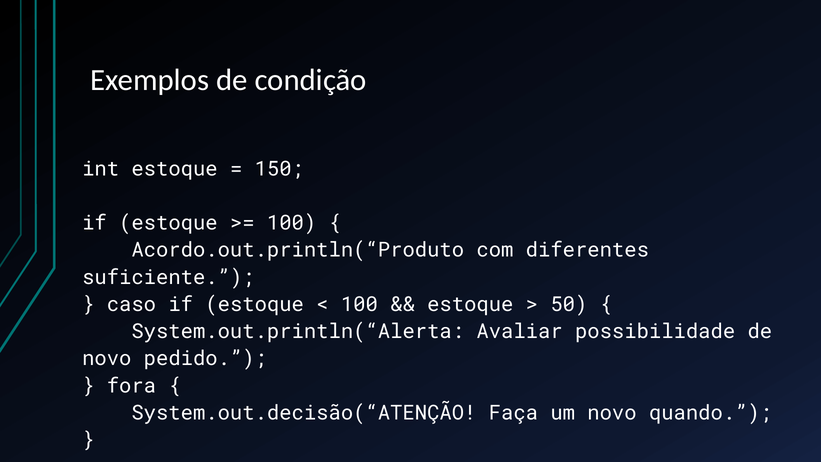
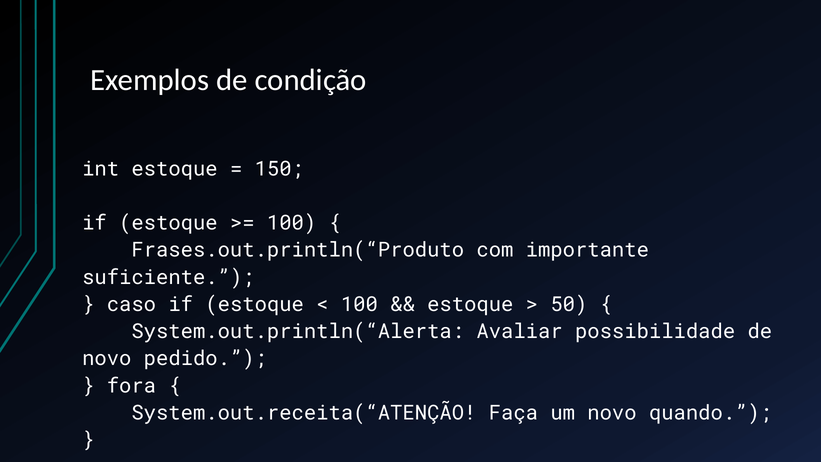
Acordo.out.println(“Produto: Acordo.out.println(“Produto -> Frases.out.println(“Produto
diferentes: diferentes -> importante
System.out.decisão(“ATENÇÃO: System.out.decisão(“ATENÇÃO -> System.out.receita(“ATENÇÃO
